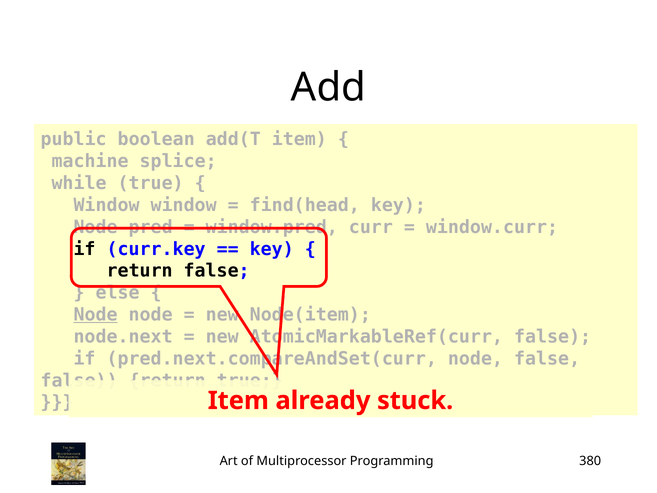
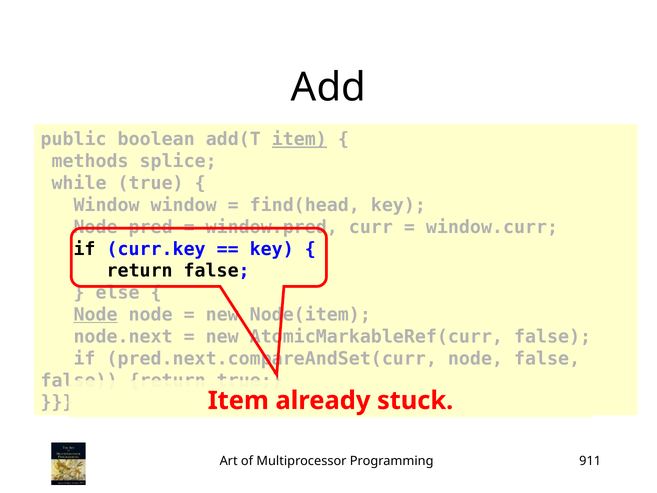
item at (299, 139) underline: none -> present
machine: machine -> methods
380: 380 -> 911
